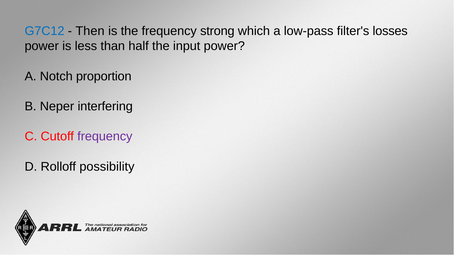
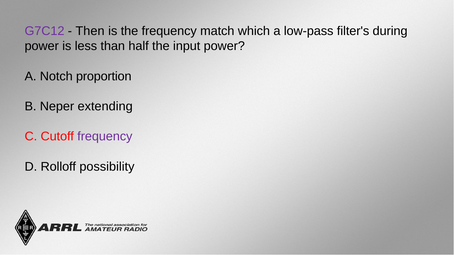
G7C12 colour: blue -> purple
strong: strong -> match
losses: losses -> during
interfering: interfering -> extending
